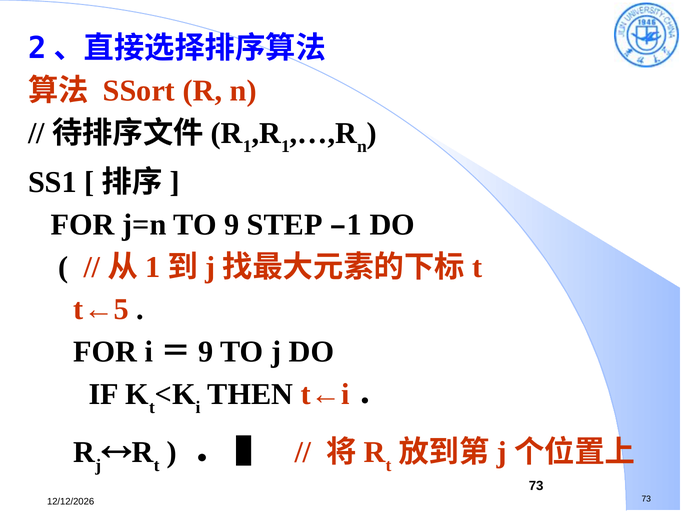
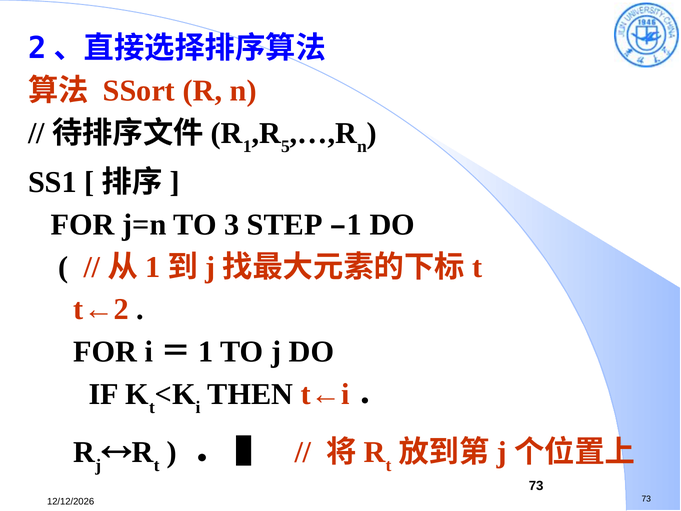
1 at (285, 146): 1 -> 5
TO 9: 9 -> 3
t←5: t←5 -> t←2
9 at (206, 352): 9 -> 1
